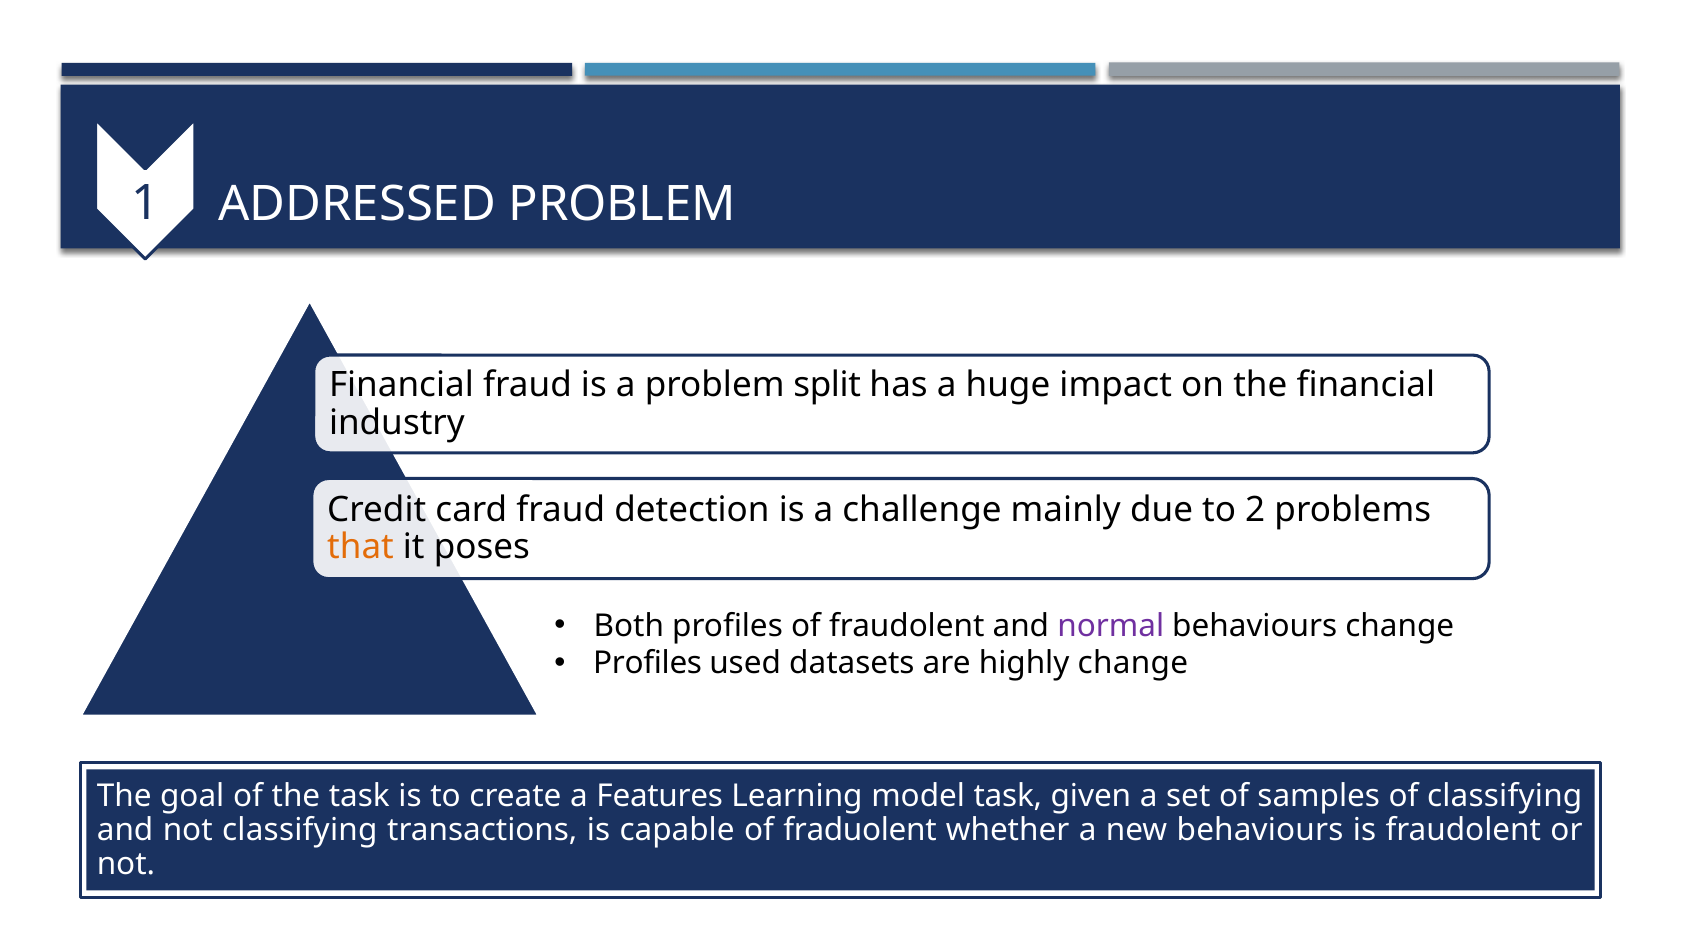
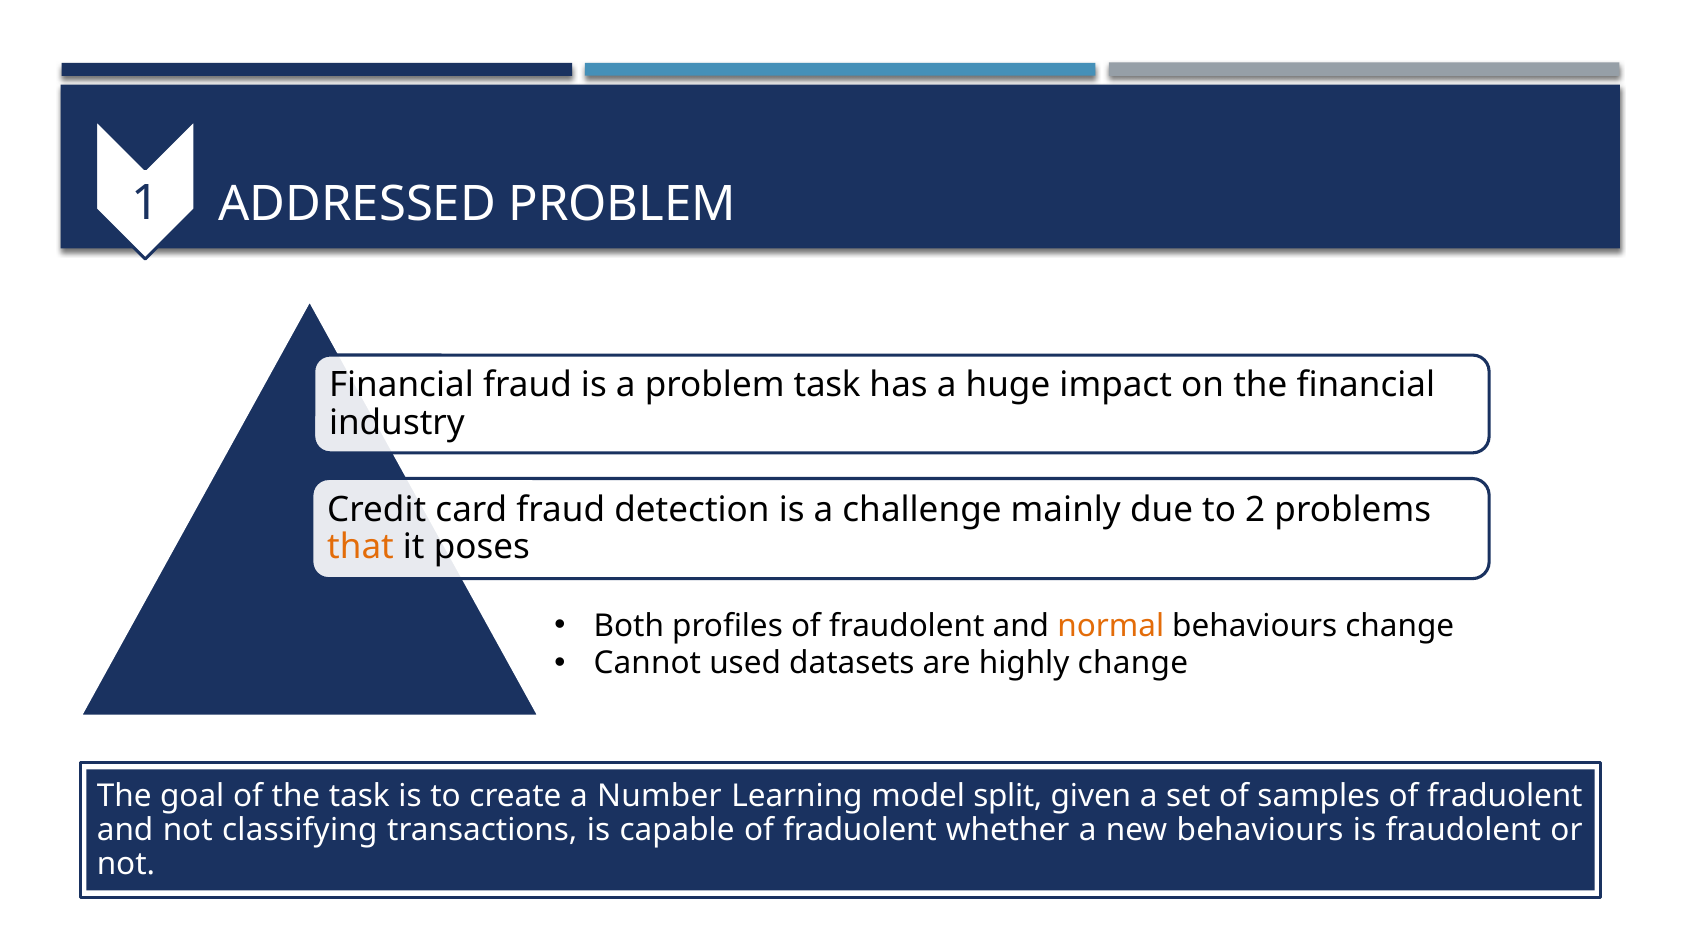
problem split: split -> task
normal colour: purple -> orange
Profiles at (648, 664): Profiles -> Cannot
Features: Features -> Number
model task: task -> split
samples of classifying: classifying -> fraduolent
